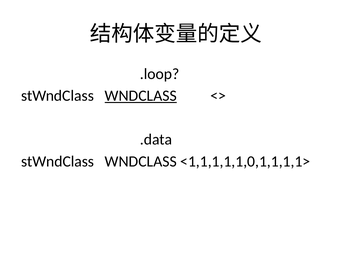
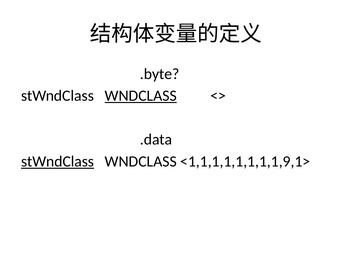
.loop: .loop -> .byte
stWndClass at (58, 161) underline: none -> present
<1,1,1,1,1,0,1,1,1,1>: <1,1,1,1,1,0,1,1,1,1> -> <1,1,1,1,1,1,1,1,9,1>
